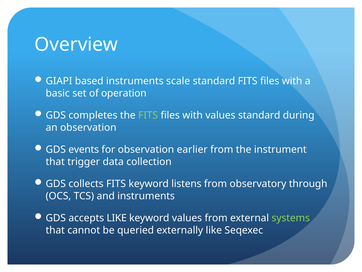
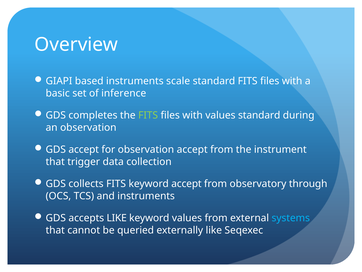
operation: operation -> inference
GDS events: events -> accept
observation earlier: earlier -> accept
keyword listens: listens -> accept
systems colour: light green -> light blue
